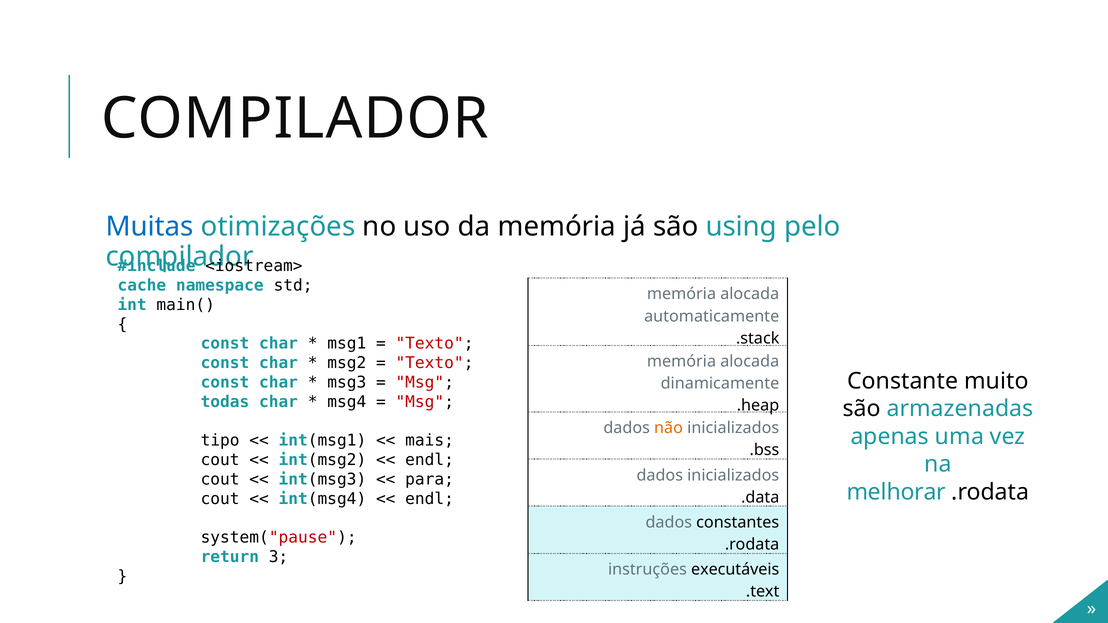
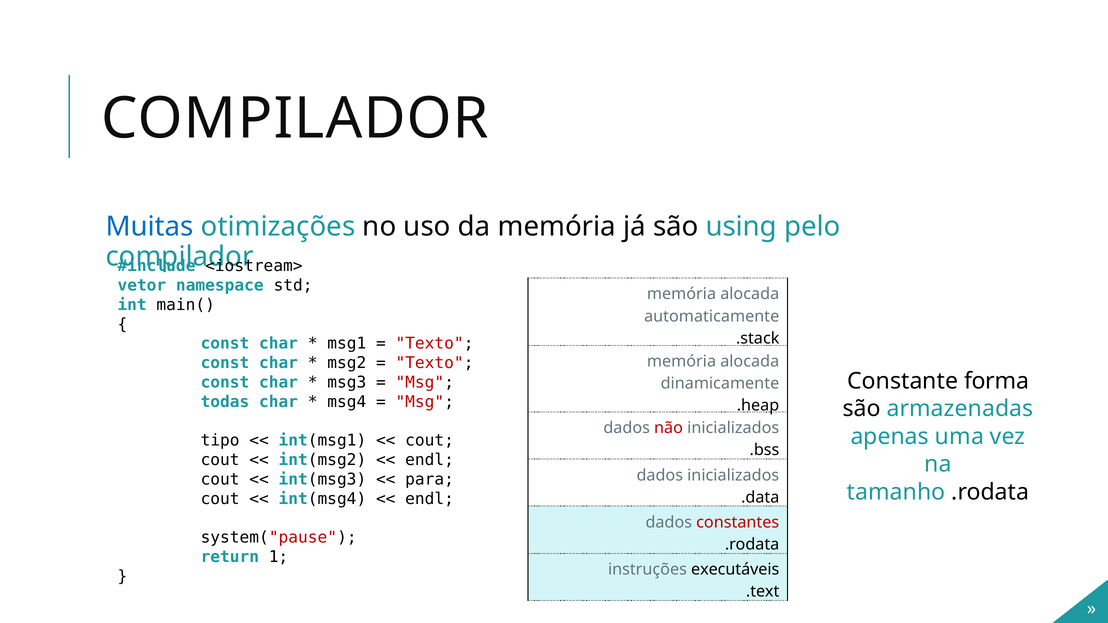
cache: cache -> vetor
muito: muito -> forma
não colour: orange -> red
mais at (430, 441): mais -> cout
melhorar: melhorar -> tamanho
constantes colour: black -> red
3: 3 -> 1
